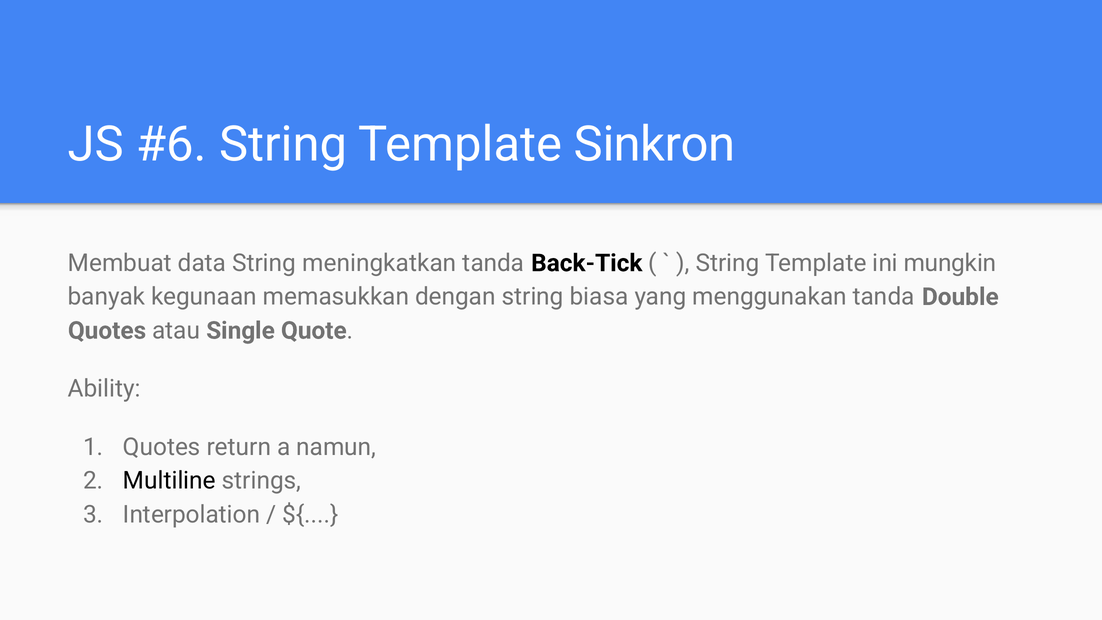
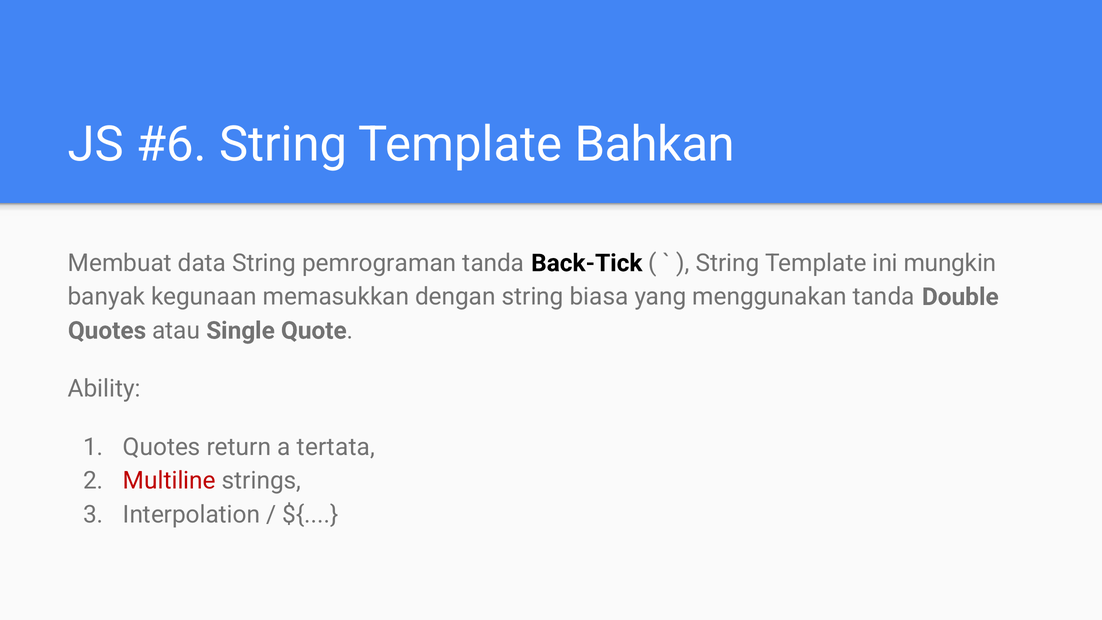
Sinkron: Sinkron -> Bahkan
meningkatkan: meningkatkan -> pemrograman
namun: namun -> tertata
Multiline colour: black -> red
